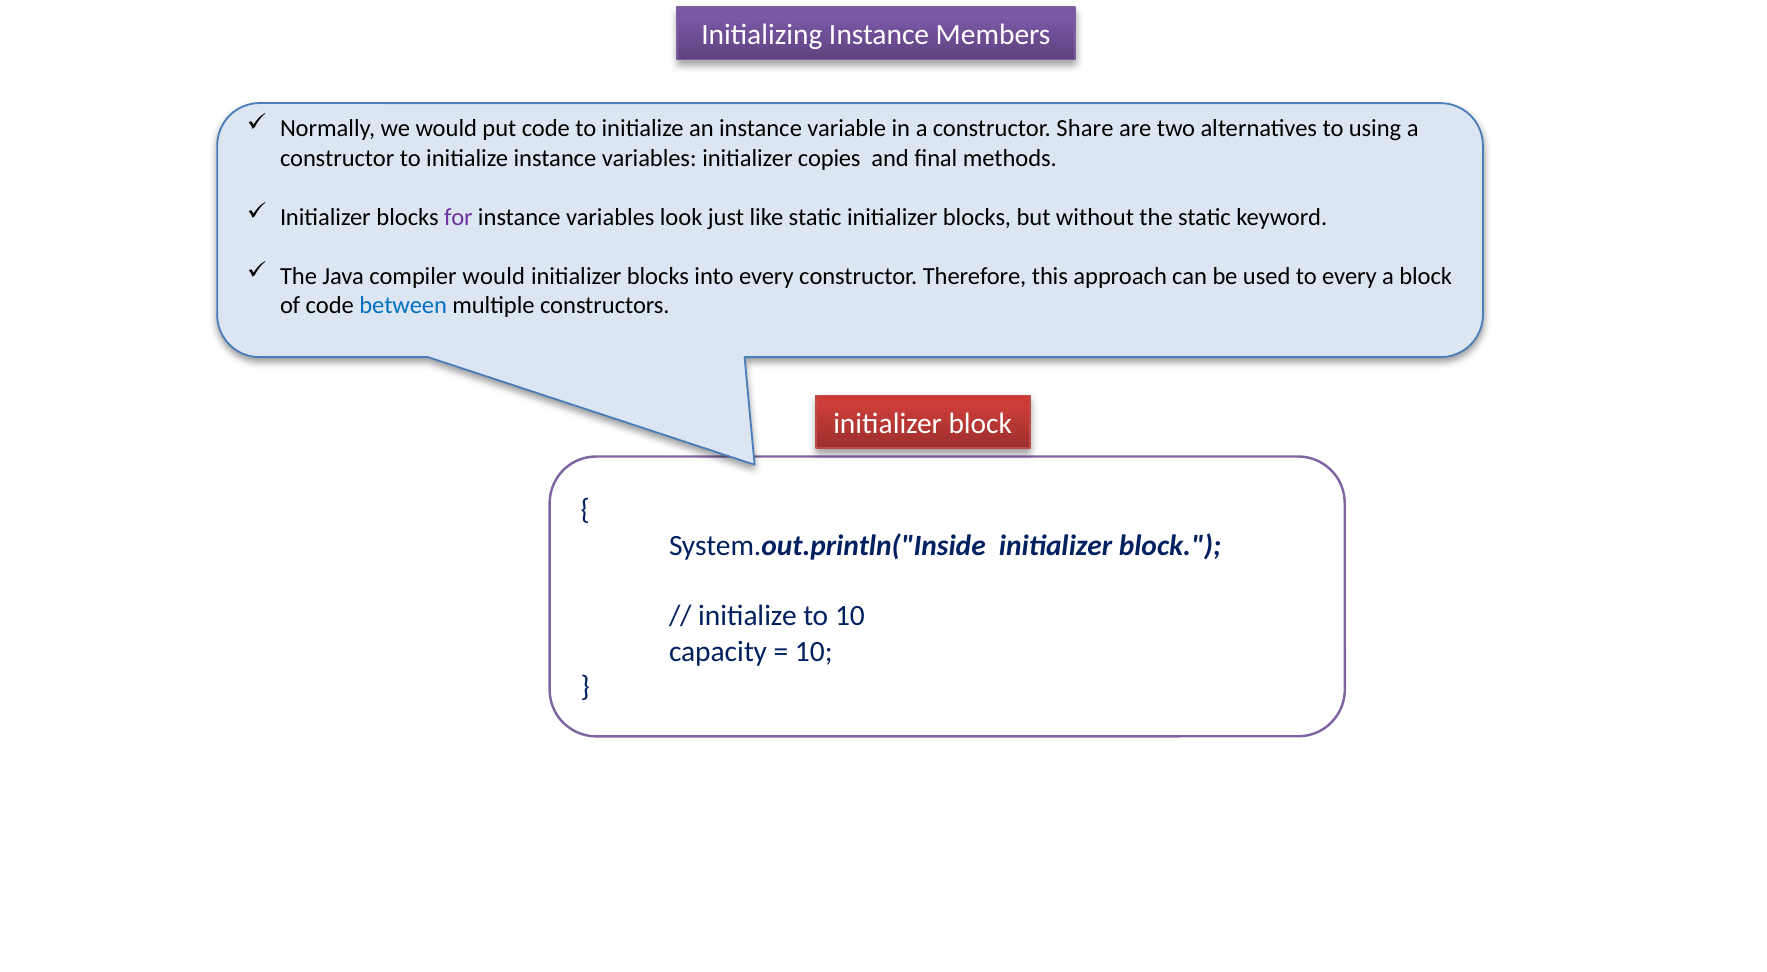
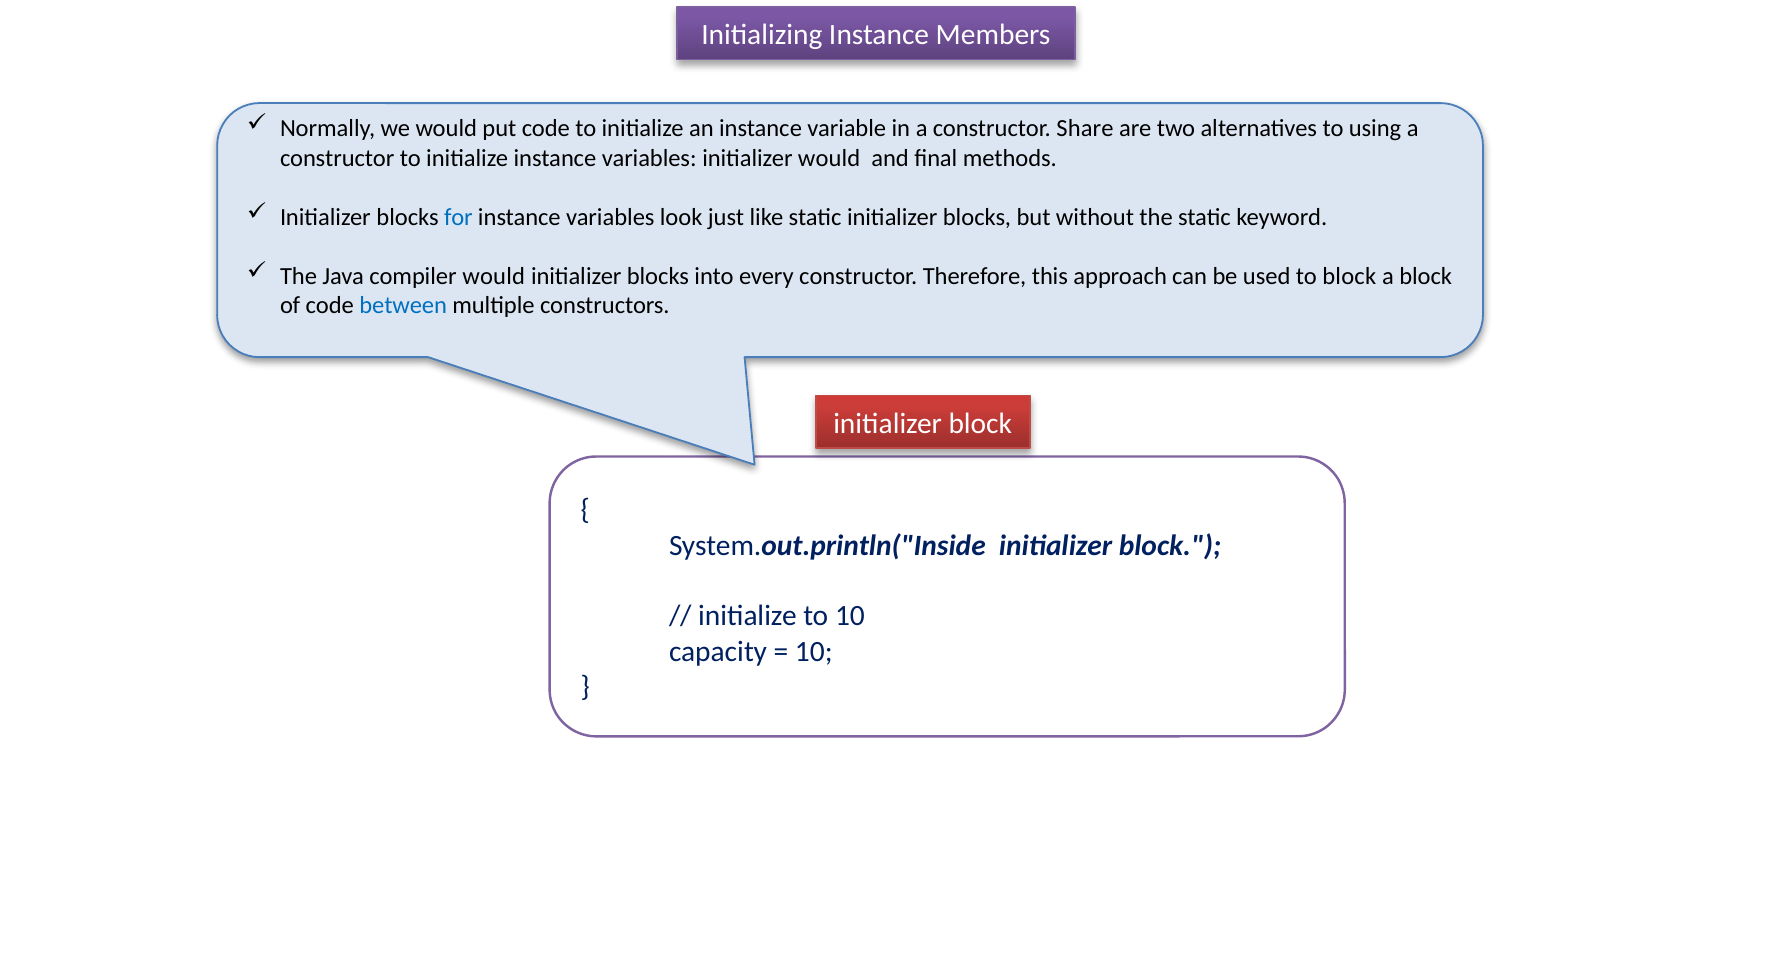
initializer copies: copies -> would
for colour: purple -> blue
to every: every -> block
